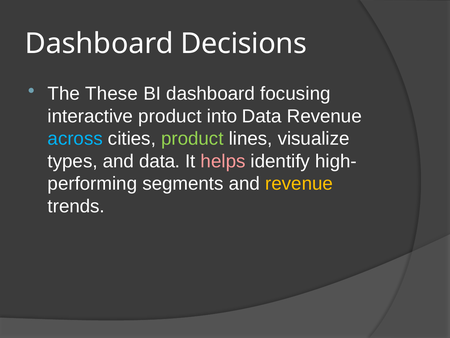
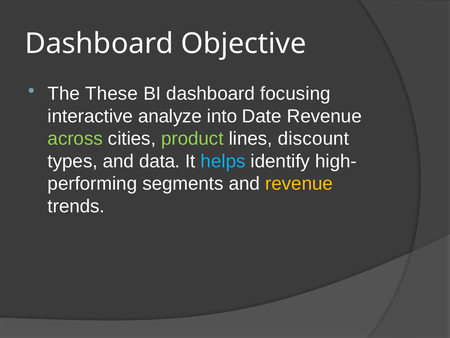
Decisions: Decisions -> Objective
interactive product: product -> analyze
into Data: Data -> Date
across colour: light blue -> light green
visualize: visualize -> discount
helps colour: pink -> light blue
